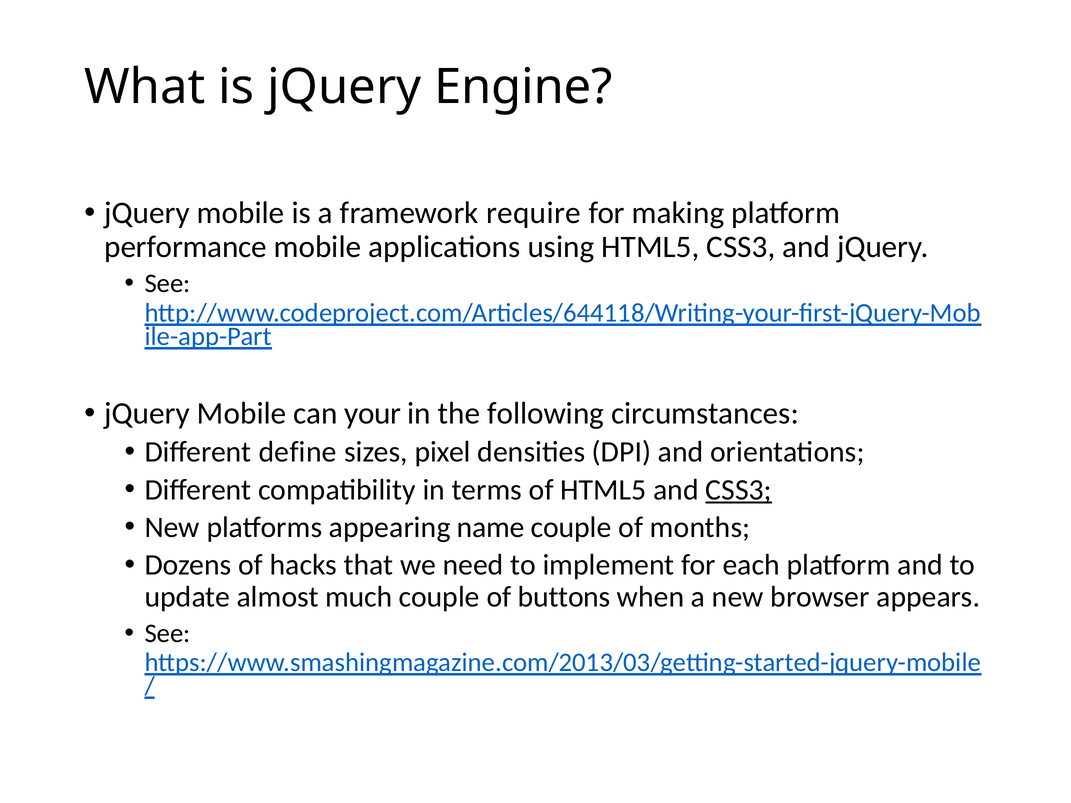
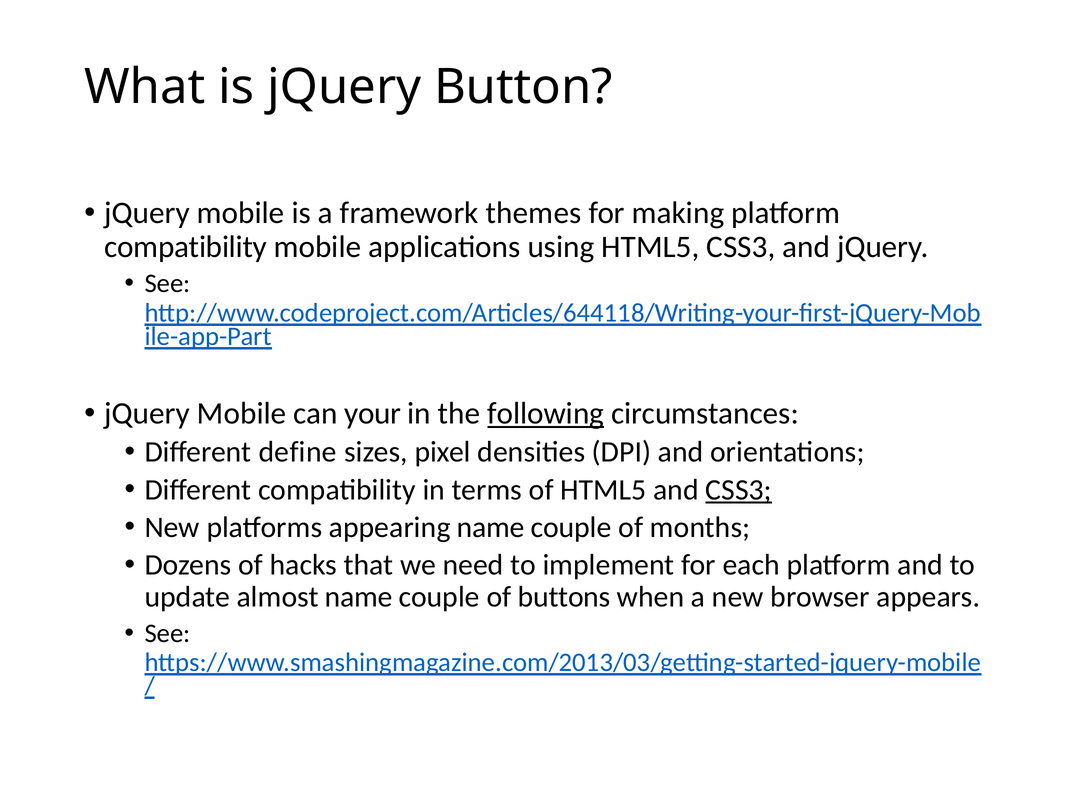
Engine: Engine -> Button
require: require -> themes
performance at (186, 247): performance -> compatibility
following underline: none -> present
almost much: much -> name
